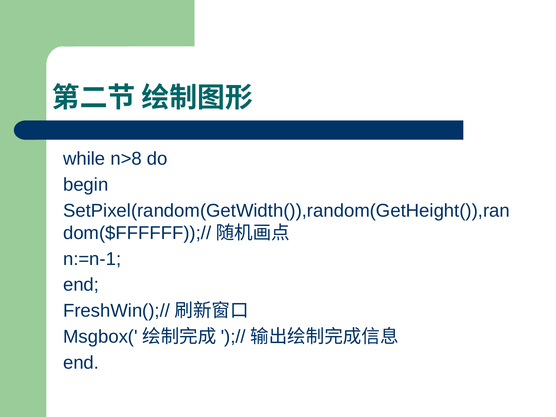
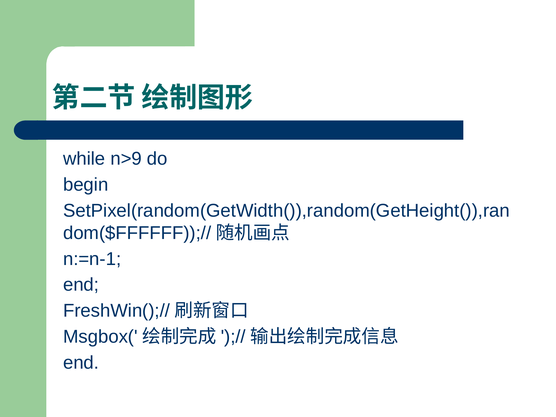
n>8: n>8 -> n>9
